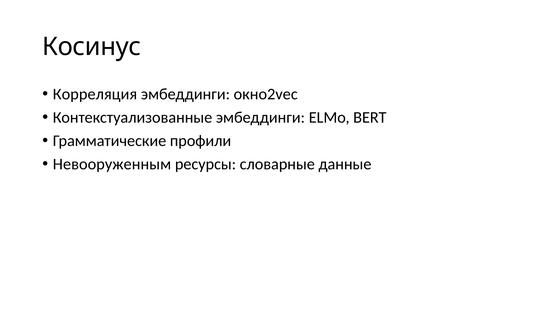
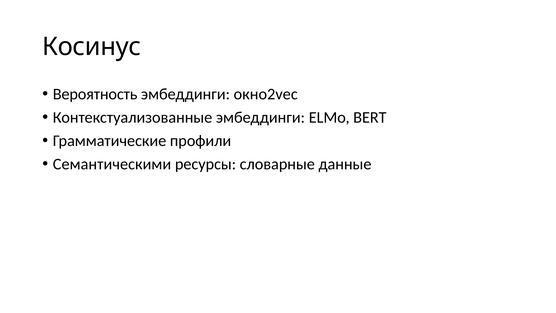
Корреляция: Корреляция -> Вероятность
Невооруженным: Невооруженным -> Семантическими
